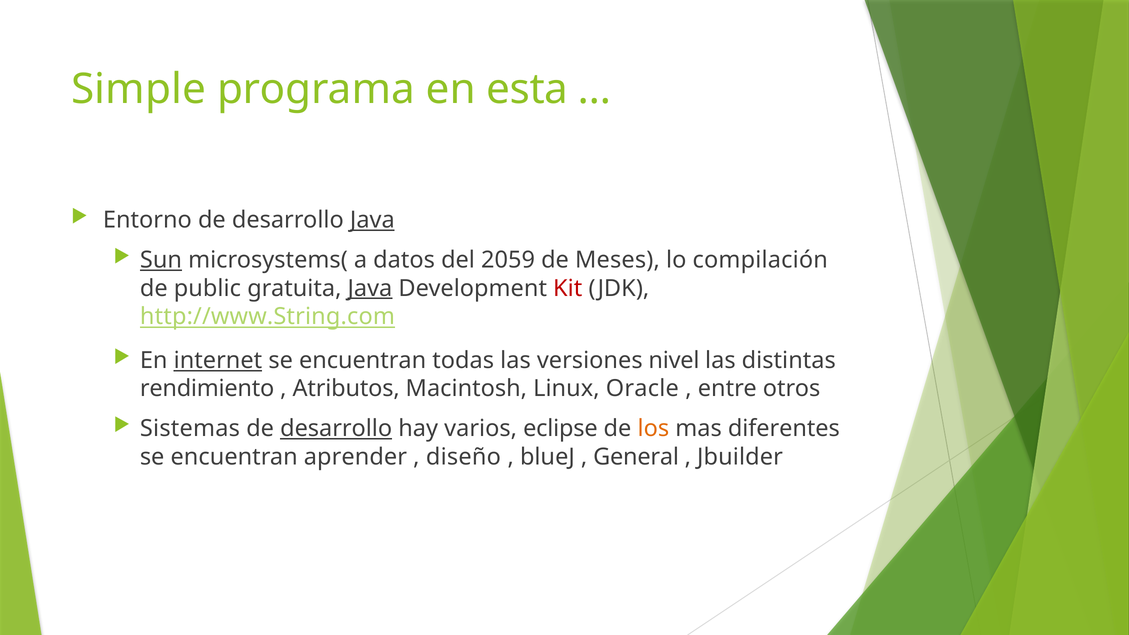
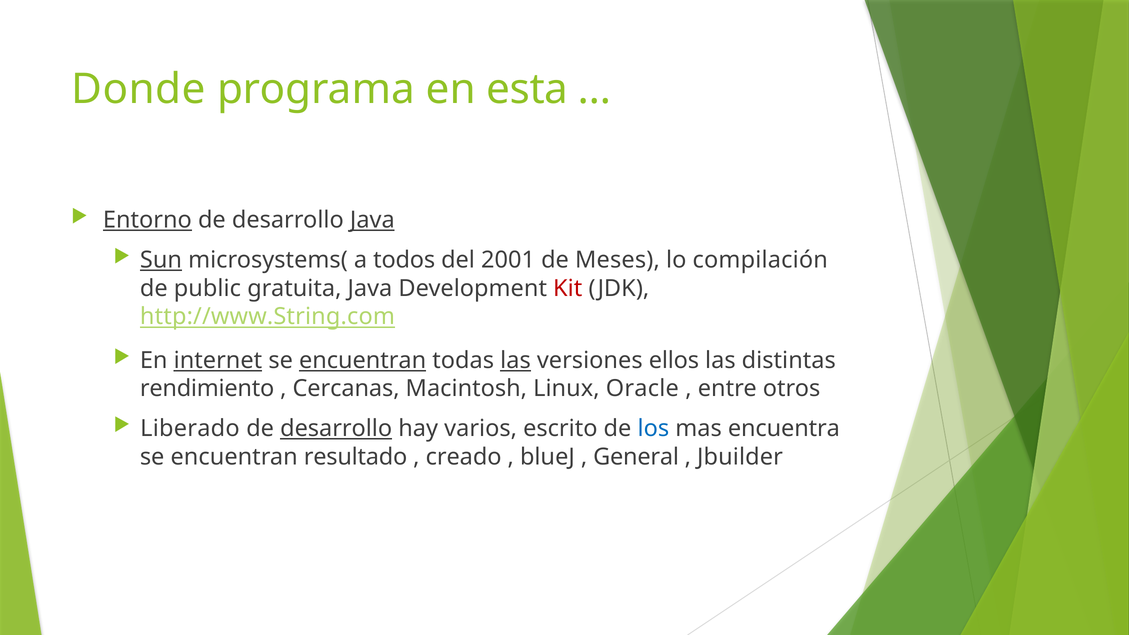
Simple: Simple -> Donde
Entorno underline: none -> present
datos: datos -> todos
2059: 2059 -> 2001
Java at (370, 288) underline: present -> none
encuentran at (363, 360) underline: none -> present
las at (516, 360) underline: none -> present
nivel: nivel -> ellos
Atributos: Atributos -> Cercanas
Sistemas: Sistemas -> Liberado
eclipse: eclipse -> escrito
los colour: orange -> blue
diferentes: diferentes -> encuentra
aprender: aprender -> resultado
diseño: diseño -> creado
